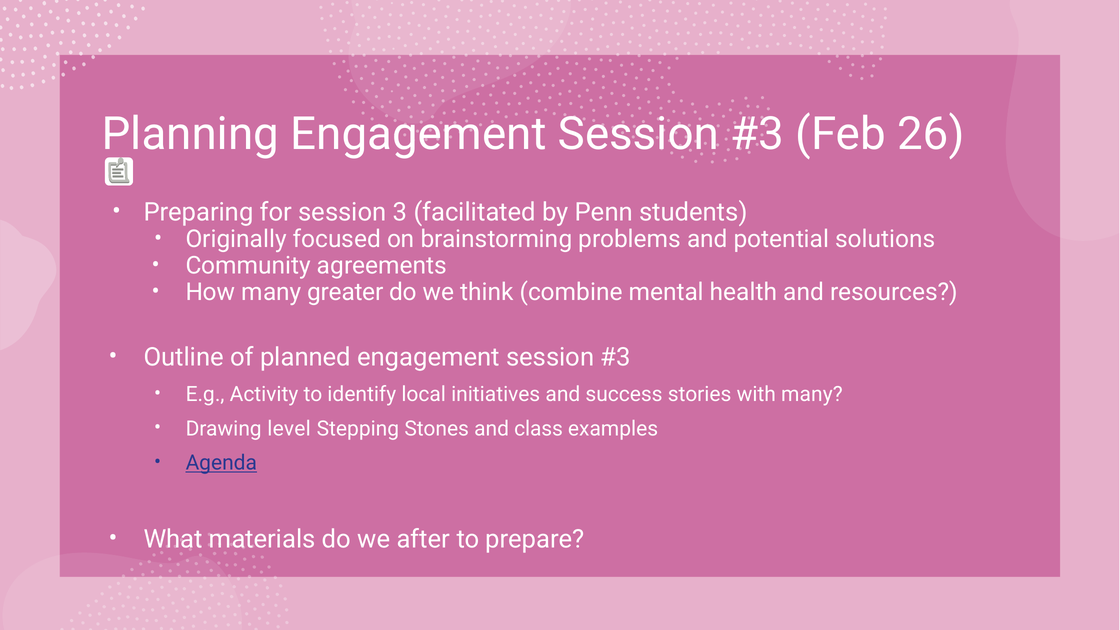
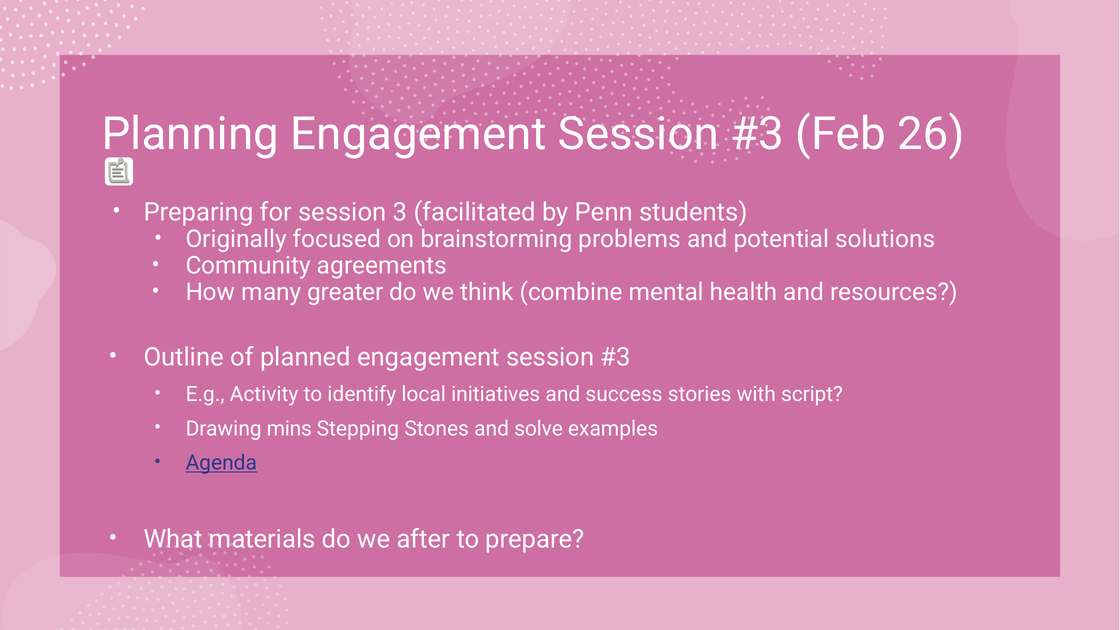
with many: many -> script
level: level -> mins
class: class -> solve
